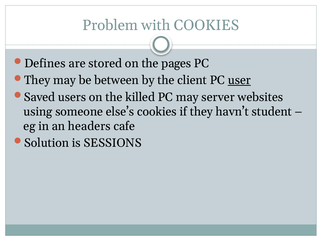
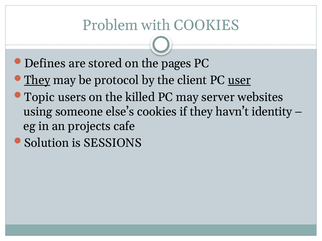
They at (37, 80) underline: none -> present
between: between -> protocol
Saved: Saved -> Topic
student: student -> identity
headers: headers -> projects
